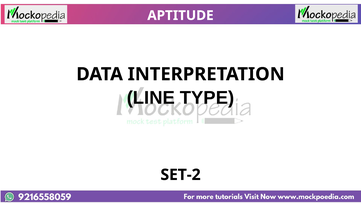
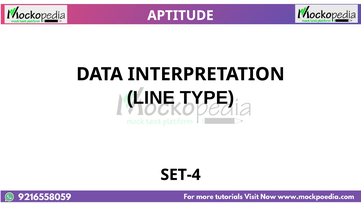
SET-2: SET-2 -> SET-4
